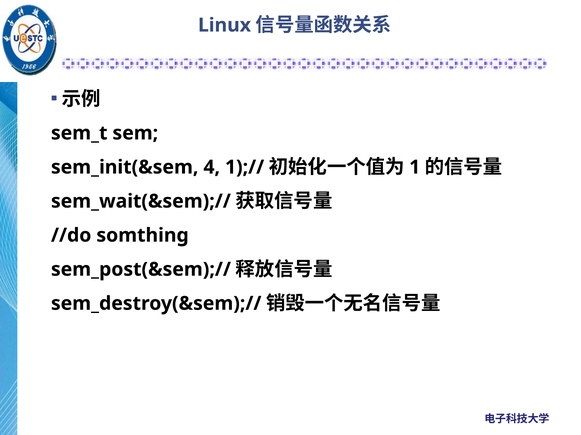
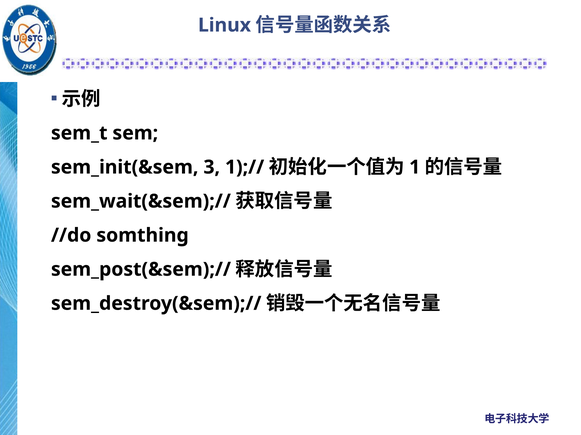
4: 4 -> 3
